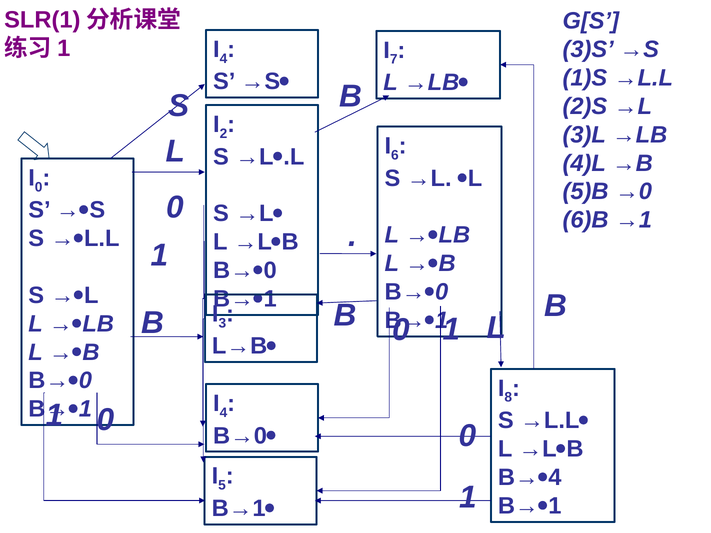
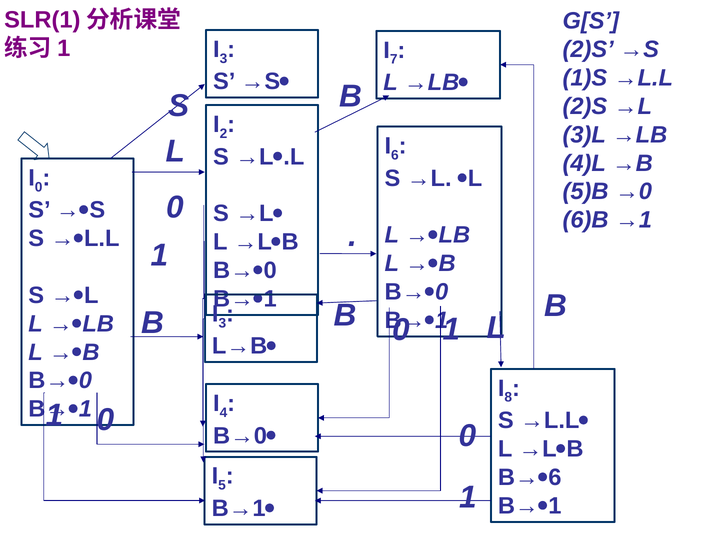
4 at (223, 59): 4 -> 3
3)S at (588, 50): 3)S -> 2)S
4 at (555, 478): 4 -> 6
